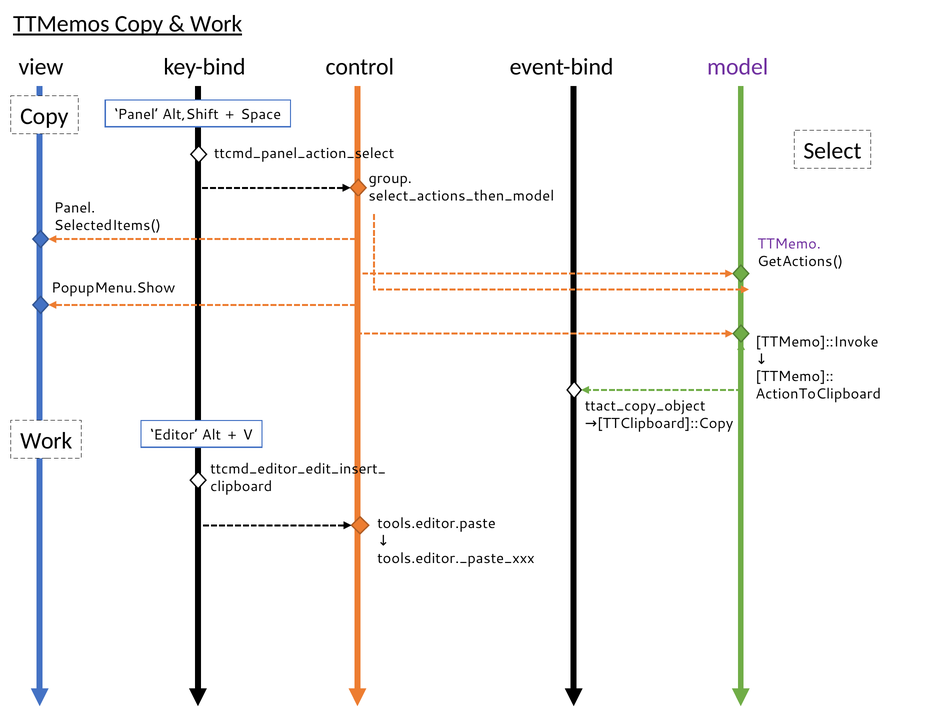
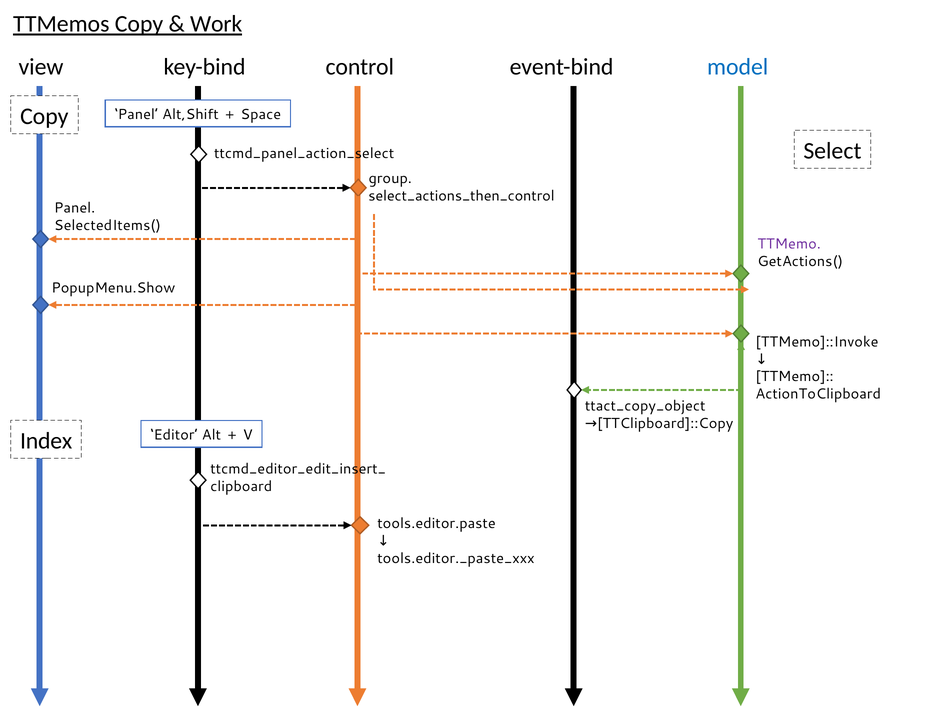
model colour: purple -> blue
select_actions_then_model: select_actions_then_model -> select_actions_then_control
Work at (46, 441): Work -> Index
